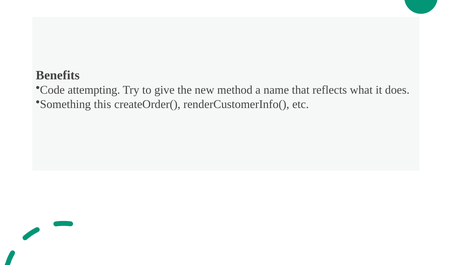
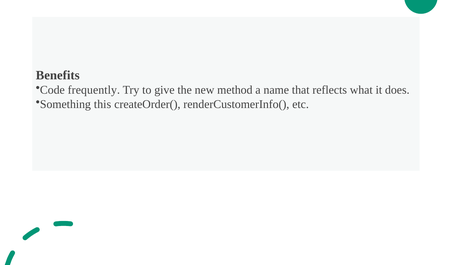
attempting: attempting -> frequently
